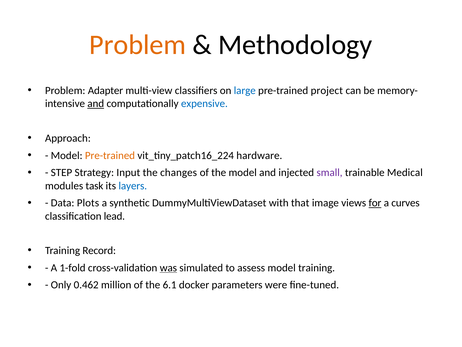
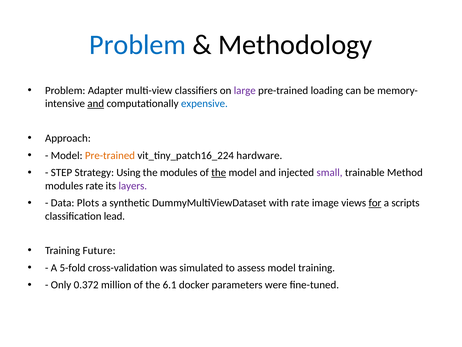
Problem at (138, 45) colour: orange -> blue
large colour: blue -> purple
project: project -> loading
Input: Input -> Using
the changes: changes -> modules
the at (219, 172) underline: none -> present
Medical: Medical -> Method
modules task: task -> rate
layers colour: blue -> purple
with that: that -> rate
curves: curves -> scripts
Record: Record -> Future
1-fold: 1-fold -> 5-fold
was underline: present -> none
0.462: 0.462 -> 0.372
